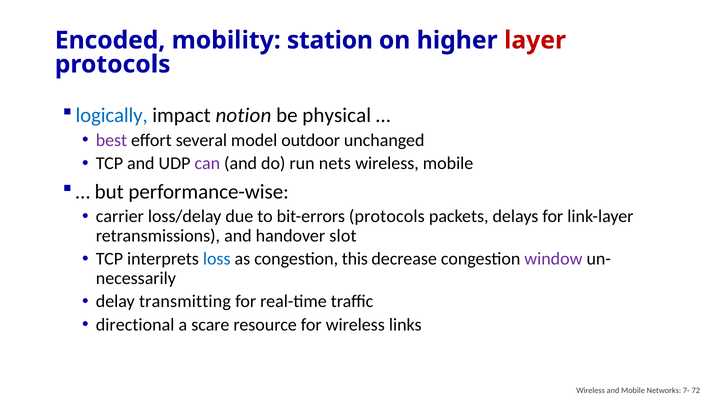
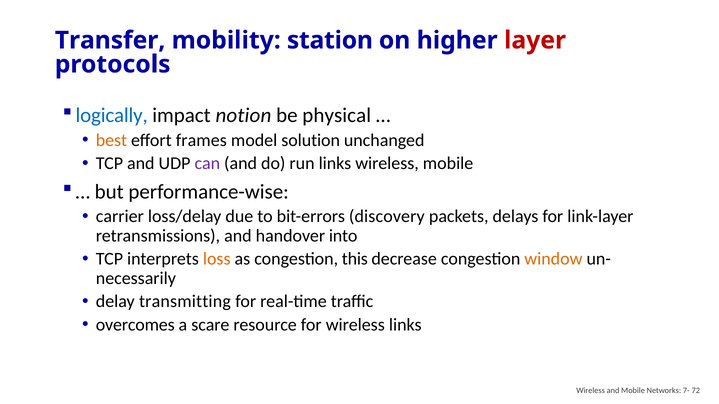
Encoded: Encoded -> Transfer
best colour: purple -> orange
several: several -> frames
outdoor: outdoor -> solution
run nets: nets -> links
bit-errors protocols: protocols -> discovery
slot: slot -> into
loss colour: blue -> orange
window colour: purple -> orange
directional: directional -> overcomes
